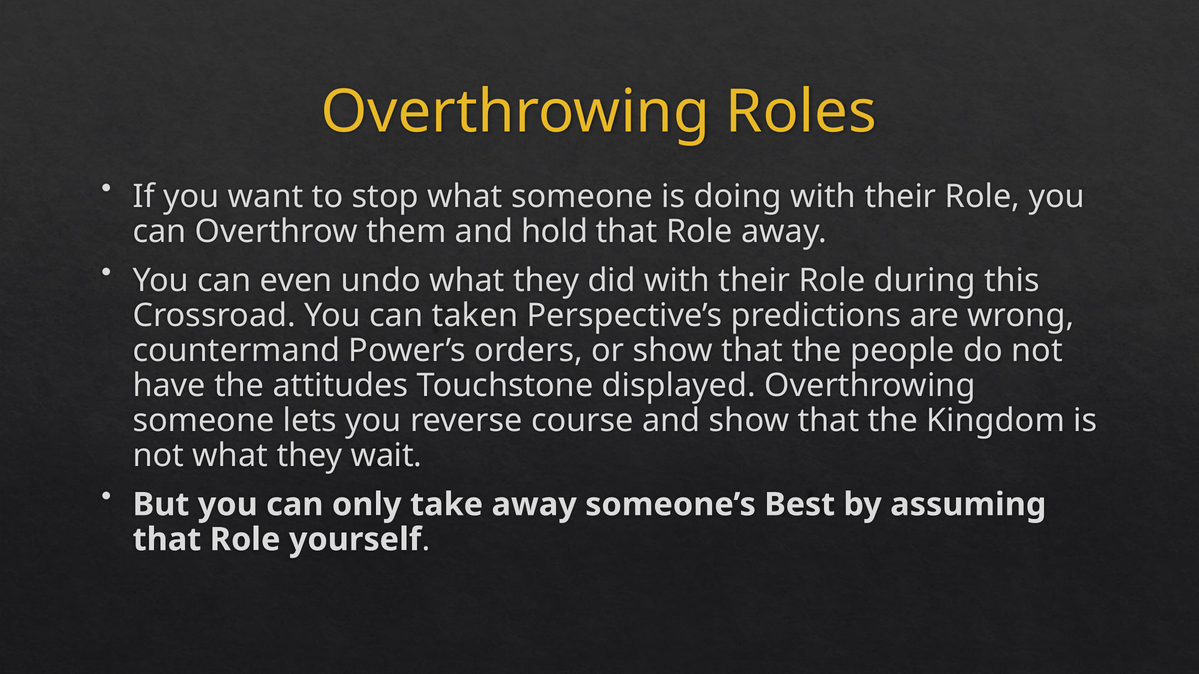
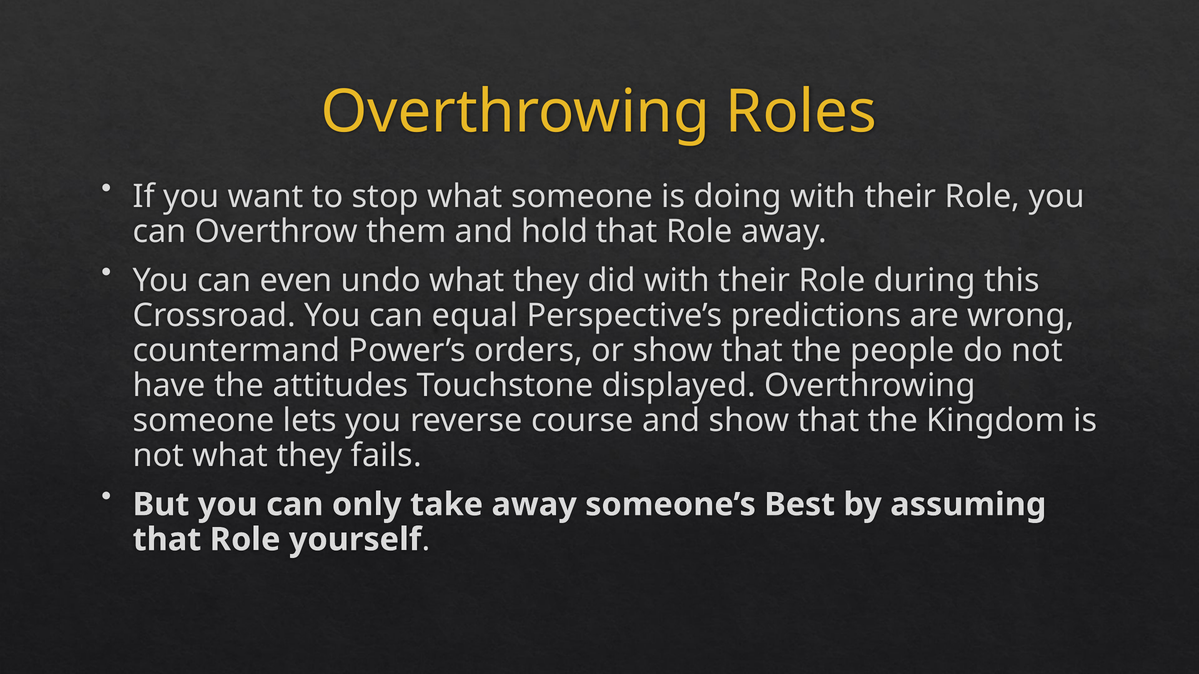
taken: taken -> equal
wait: wait -> fails
